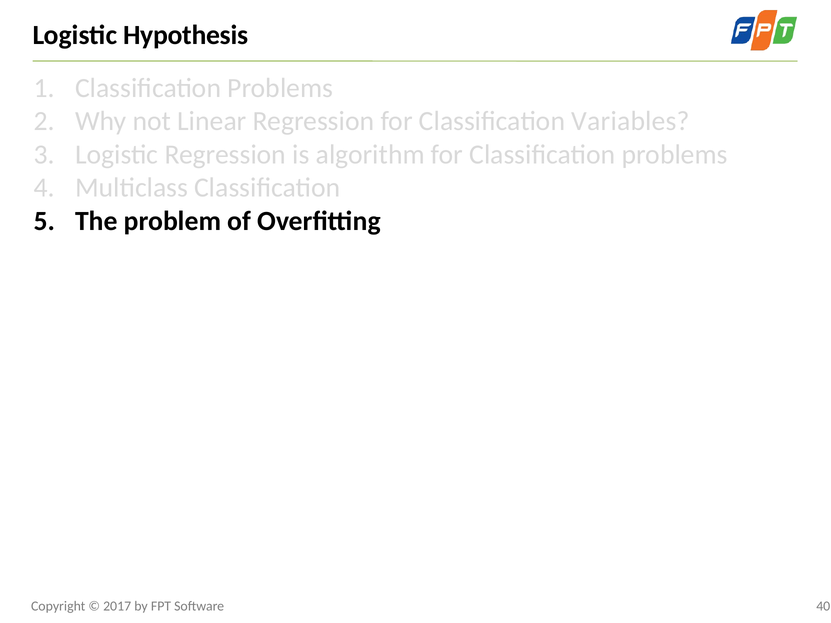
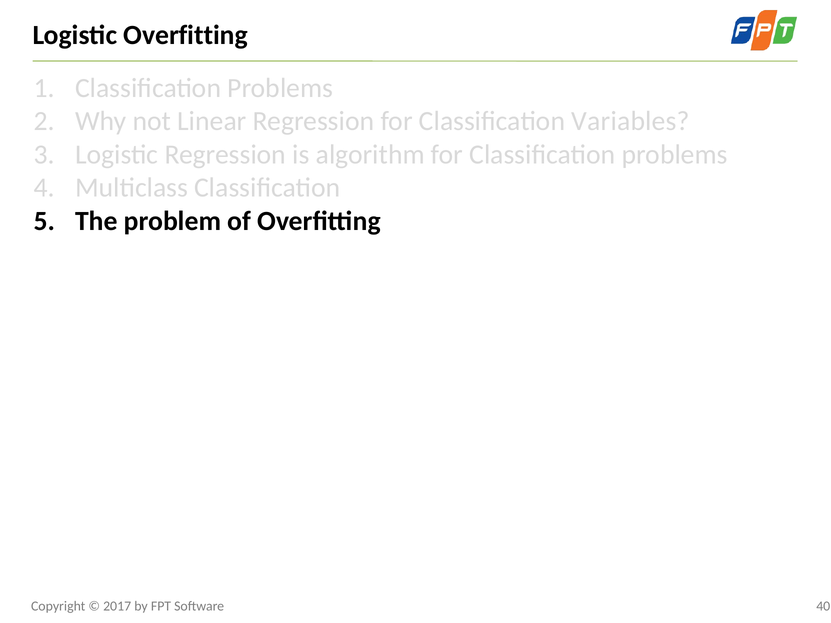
Logistic Hypothesis: Hypothesis -> Overfitting
